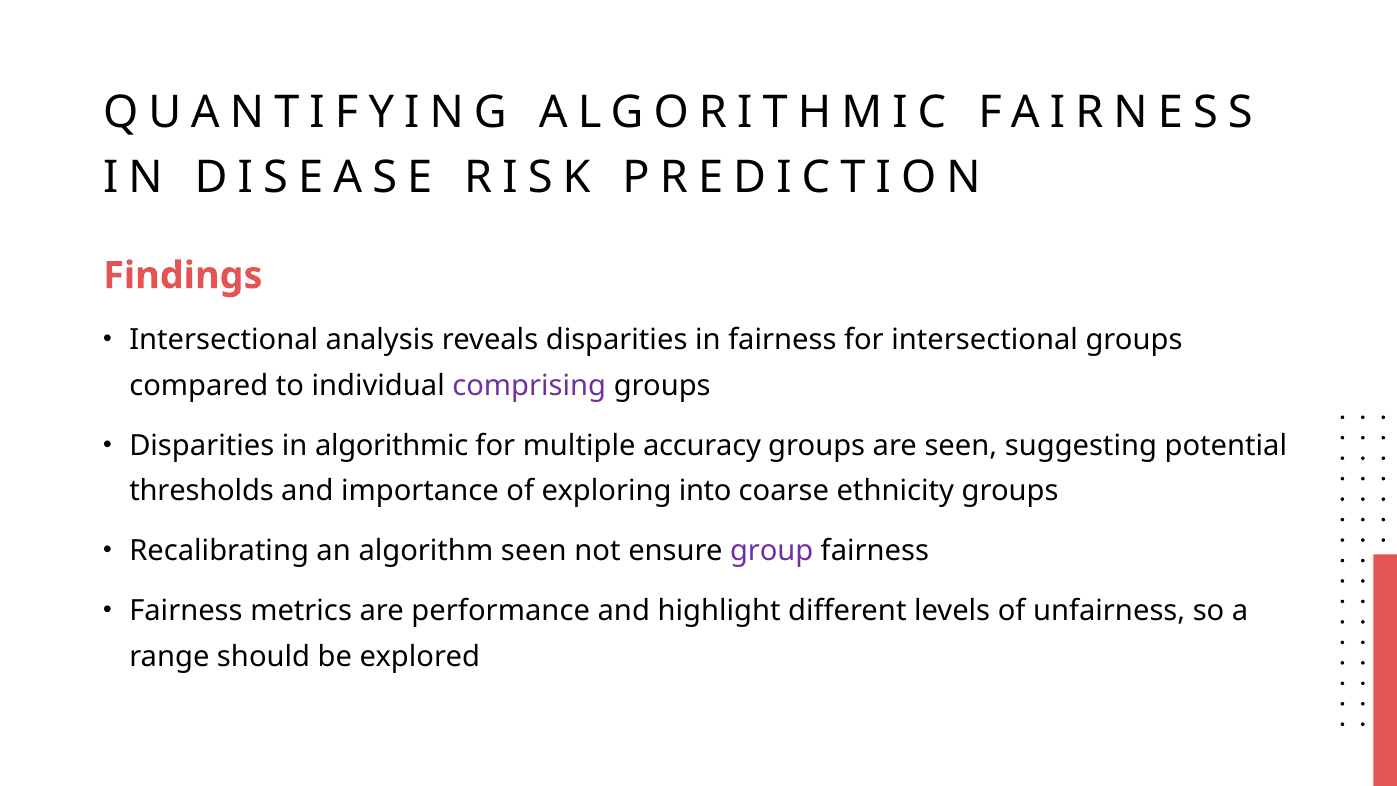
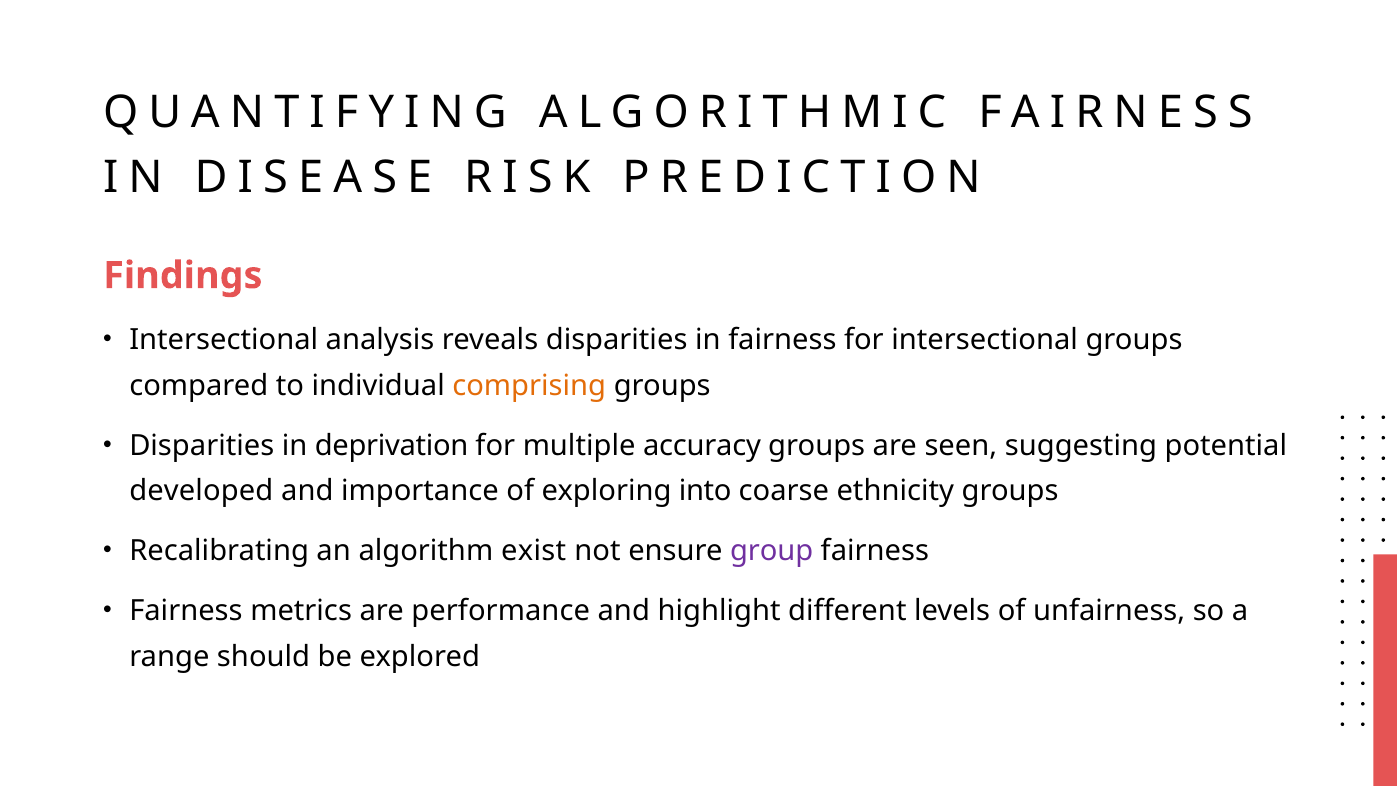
comprising colour: purple -> orange
in algorithmic: algorithmic -> deprivation
thresholds: thresholds -> developed
algorithm seen: seen -> exist
